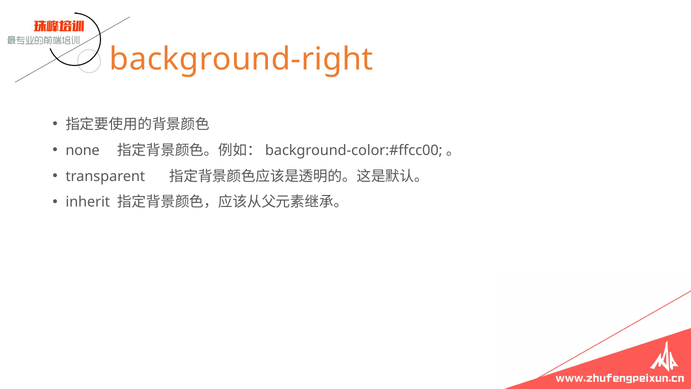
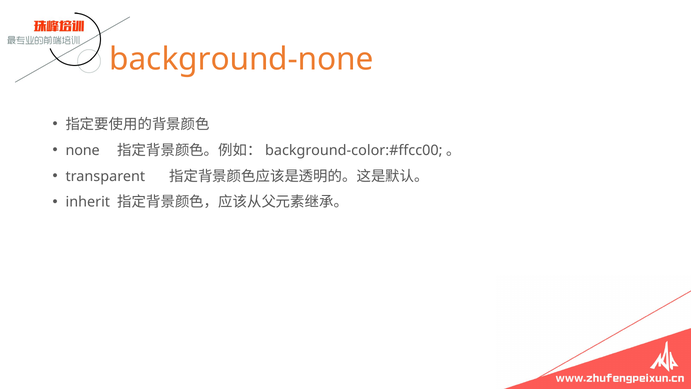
background-right: background-right -> background-none
